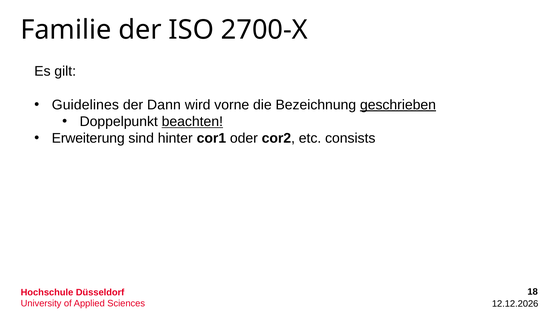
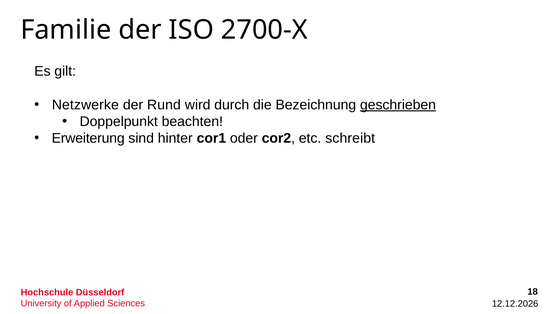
Guidelines: Guidelines -> Netzwerke
Dann: Dann -> Rund
vorne: vorne -> durch
beachten underline: present -> none
consists: consists -> schreibt
